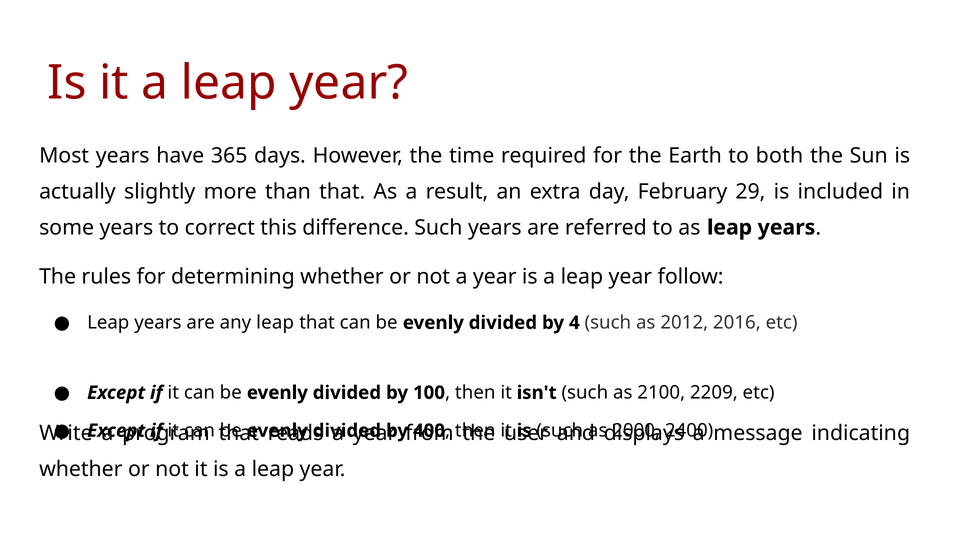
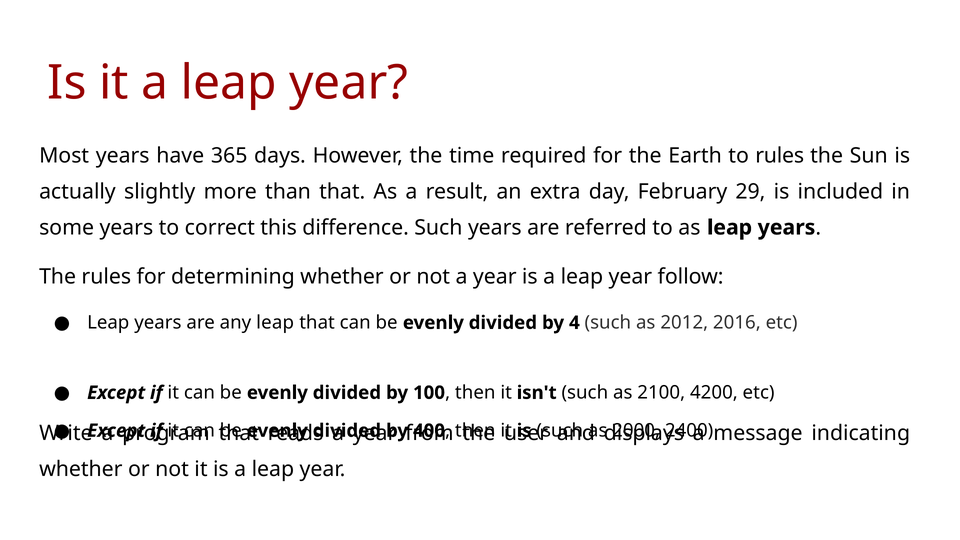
to both: both -> rules
2209: 2209 -> 4200
